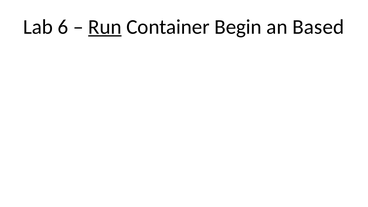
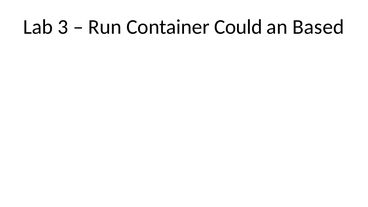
6: 6 -> 3
Run underline: present -> none
Begin: Begin -> Could
